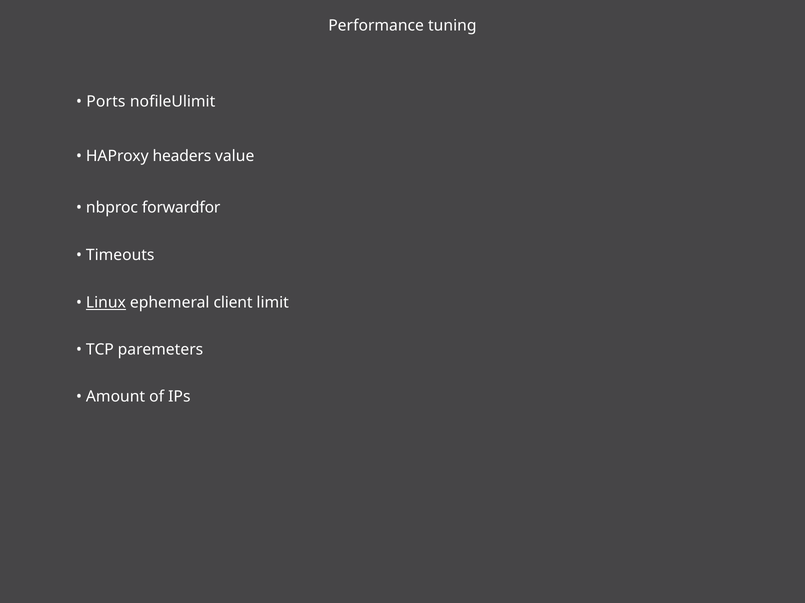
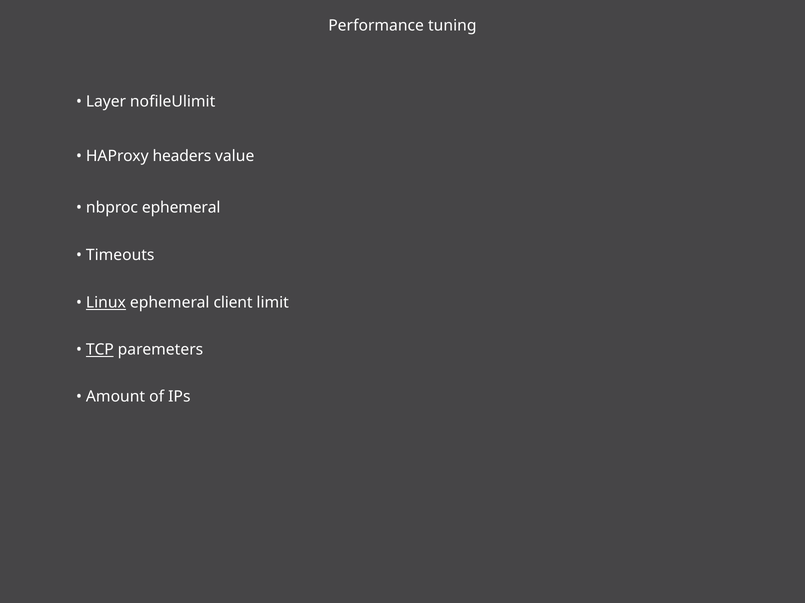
Ports: Ports -> Layer
nbproc forwardfor: forwardfor -> ephemeral
TCP underline: none -> present
